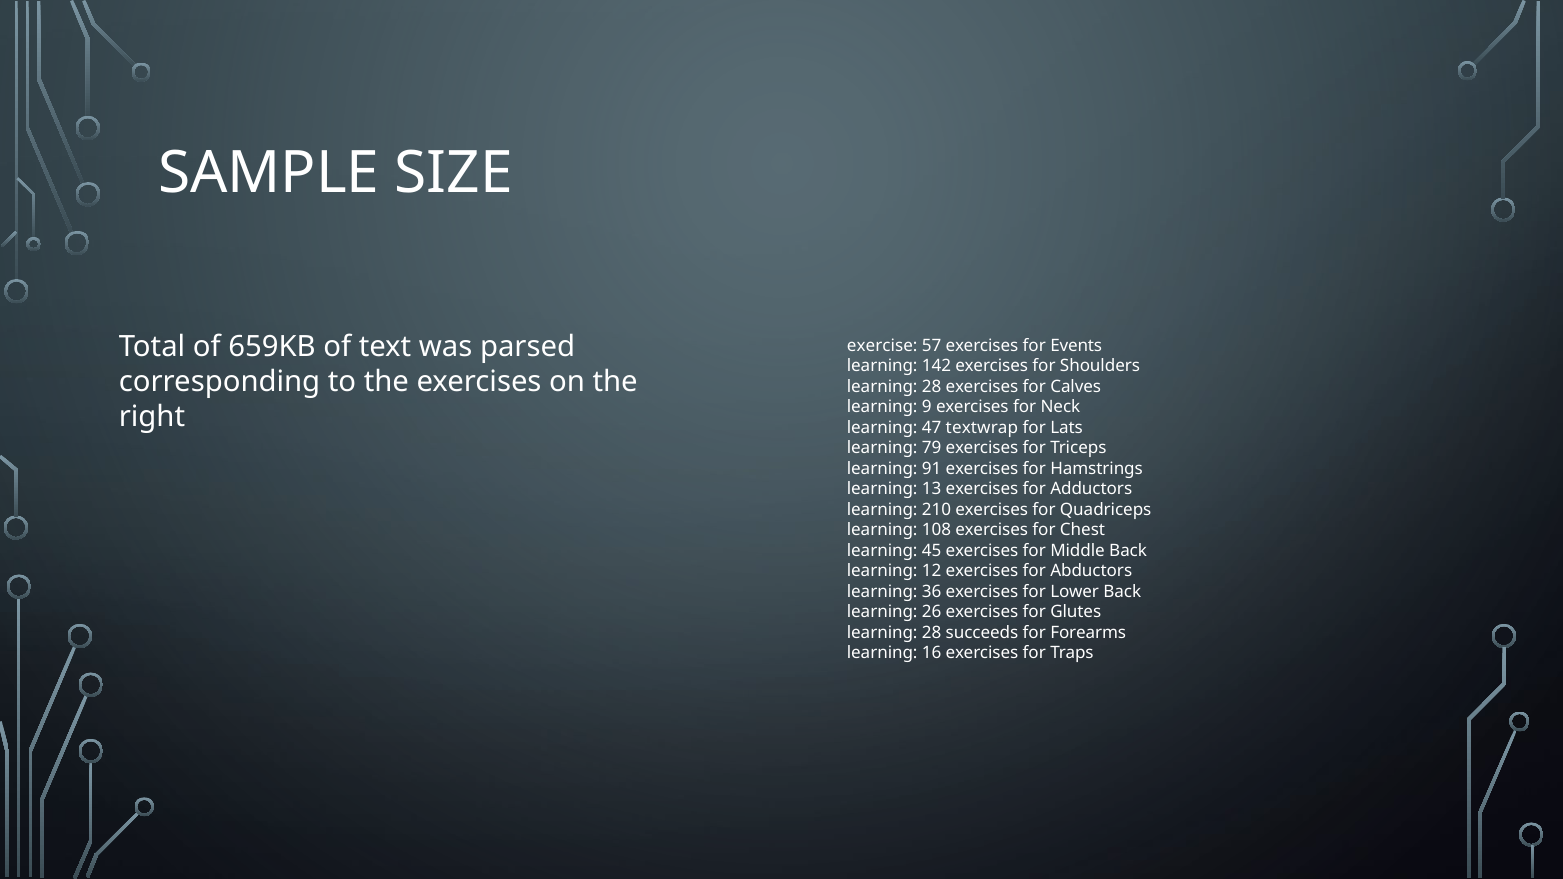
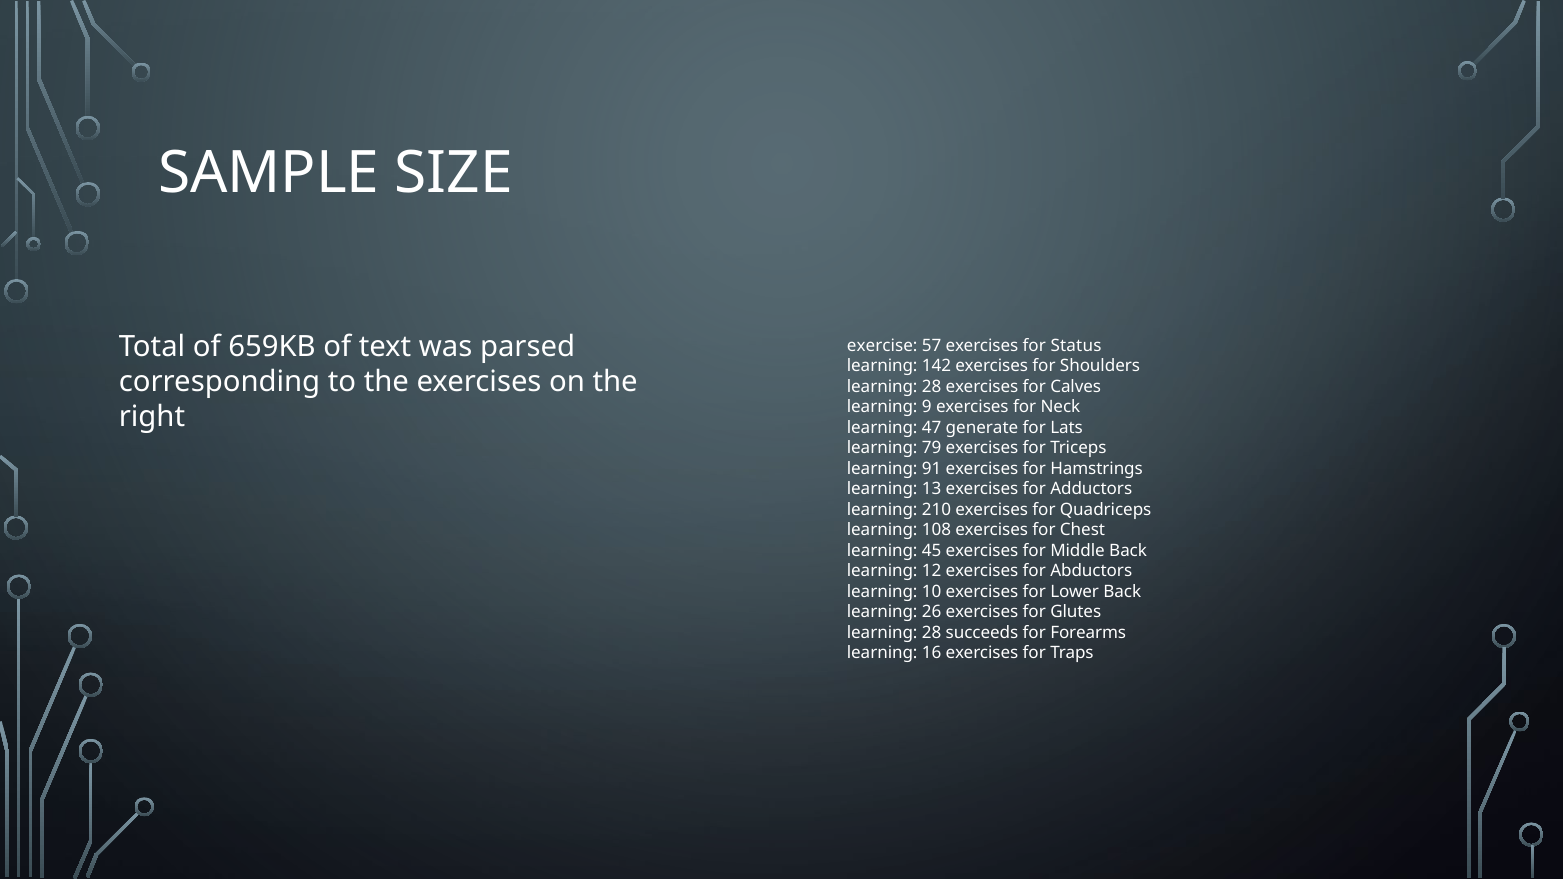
Events: Events -> Status
textwrap: textwrap -> generate
36: 36 -> 10
